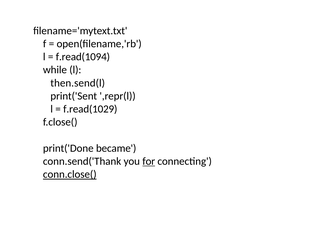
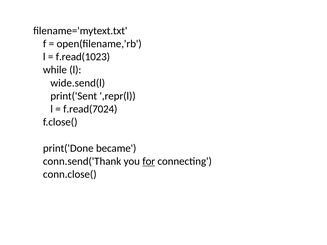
f.read(1094: f.read(1094 -> f.read(1023
then.send(l: then.send(l -> wide.send(l
f.read(1029: f.read(1029 -> f.read(7024
conn.close( underline: present -> none
